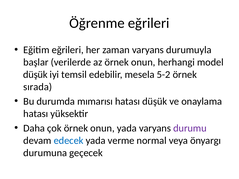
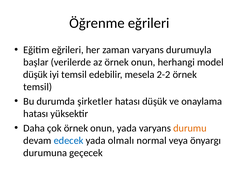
5-2: 5-2 -> 2-2
sırada at (38, 87): sırada -> temsil
mımarısı: mımarısı -> şirketler
durumu colour: purple -> orange
verme: verme -> olmalı
